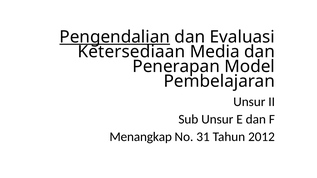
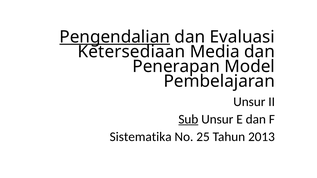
Sub underline: none -> present
Menangkap: Menangkap -> Sistematika
31: 31 -> 25
2012: 2012 -> 2013
